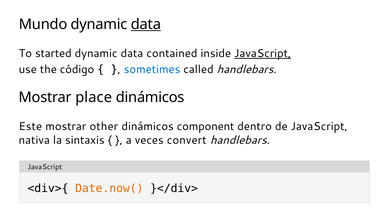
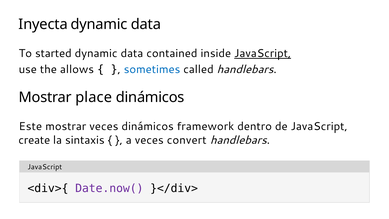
Mundo: Mundo -> Inyecta
data at (146, 24) underline: present -> none
código: código -> allows
mostrar other: other -> veces
component: component -> framework
nativa: nativa -> create
Date.now( colour: orange -> purple
